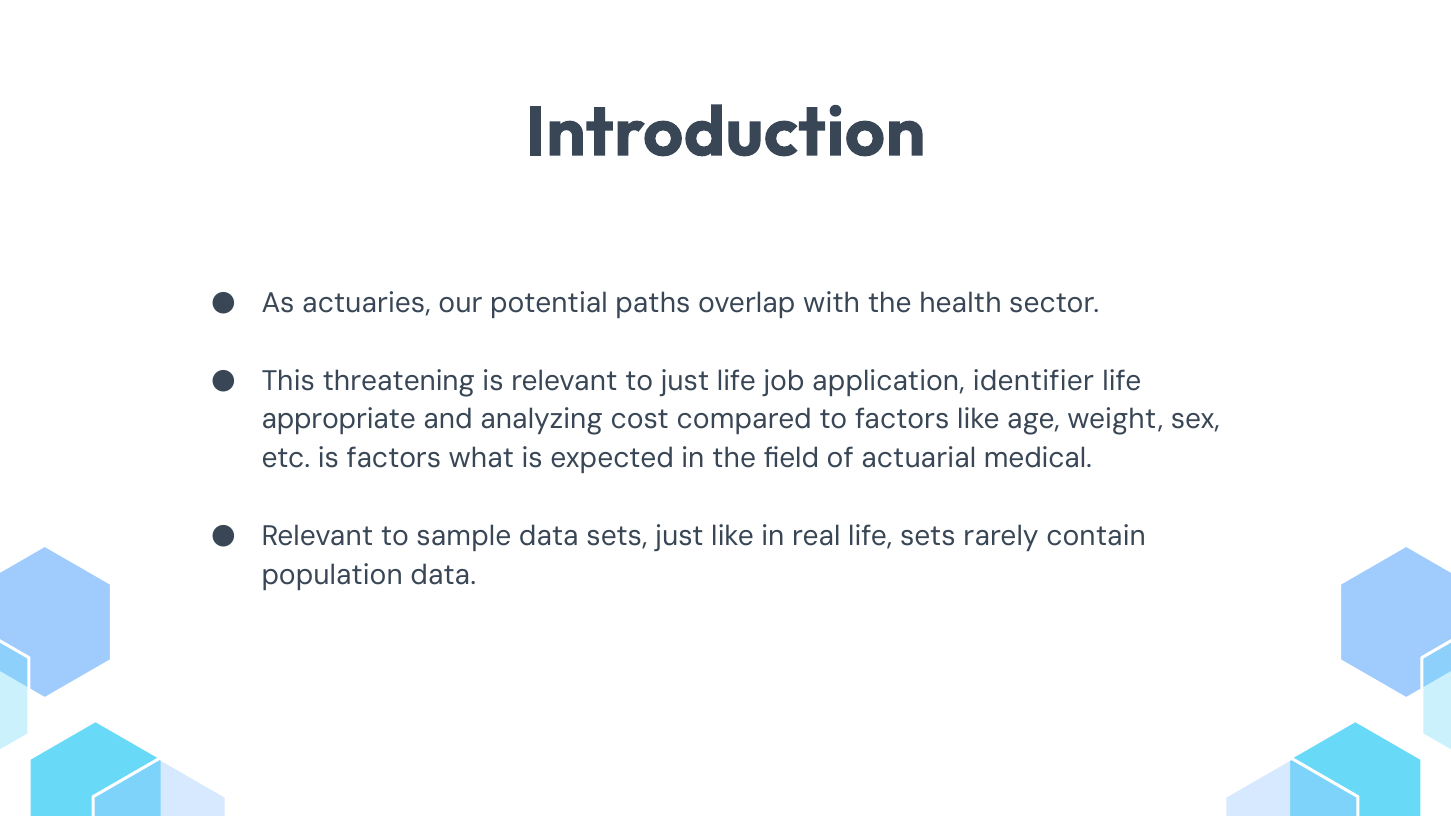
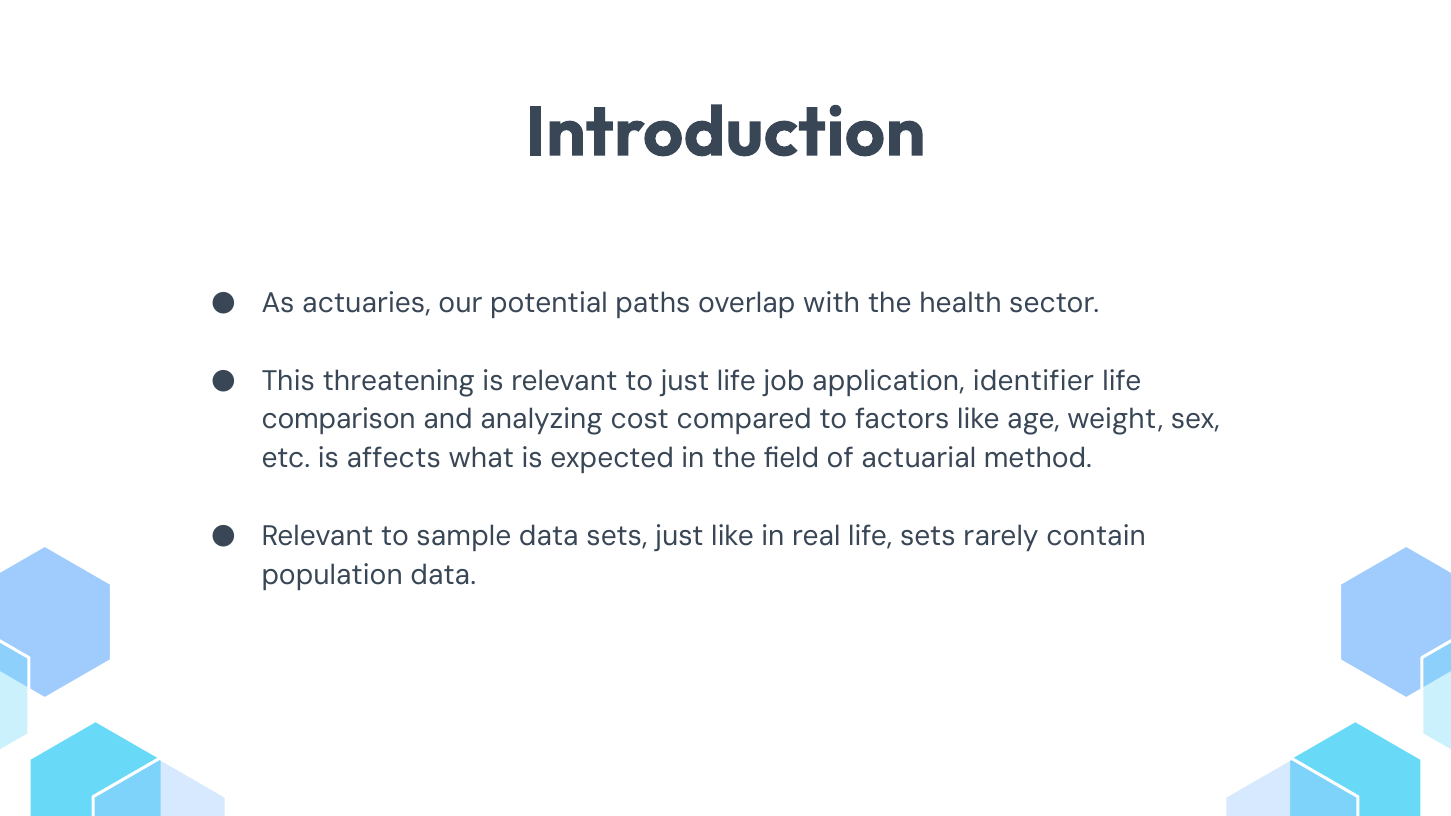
appropriate: appropriate -> comparison
is factors: factors -> affects
medical: medical -> method
